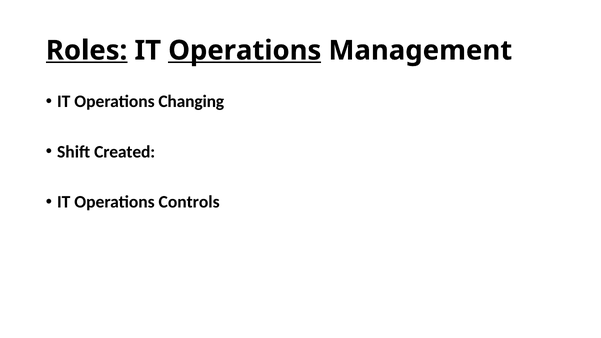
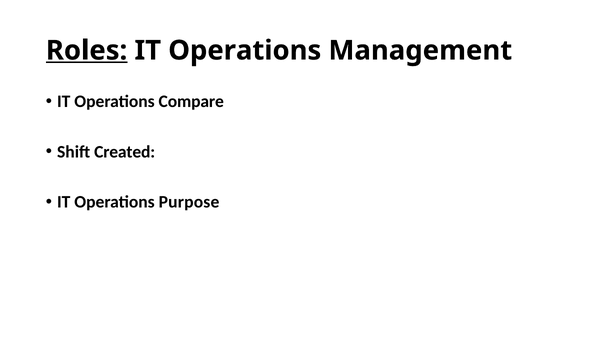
Operations at (245, 50) underline: present -> none
Changing: Changing -> Compare
Controls: Controls -> Purpose
